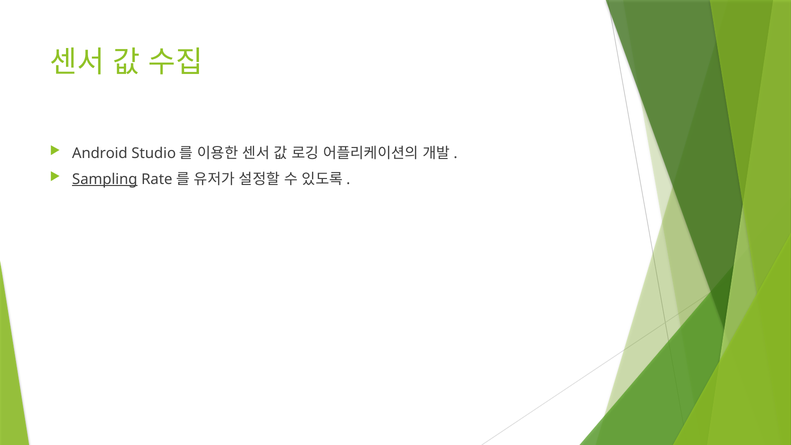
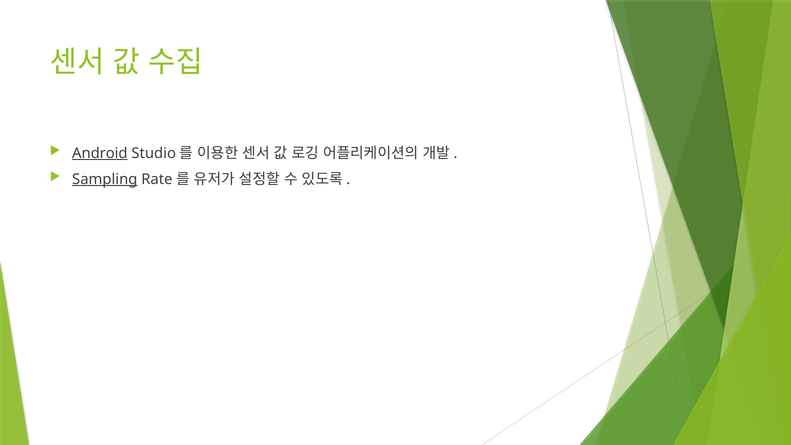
Android underline: none -> present
